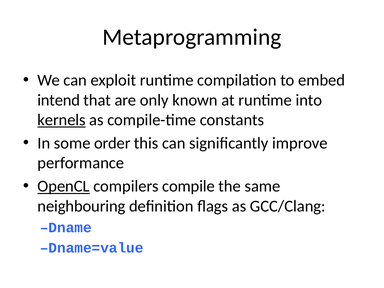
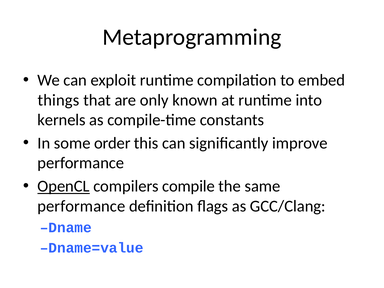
intend: intend -> things
kernels underline: present -> none
neighbouring at (81, 206): neighbouring -> performance
